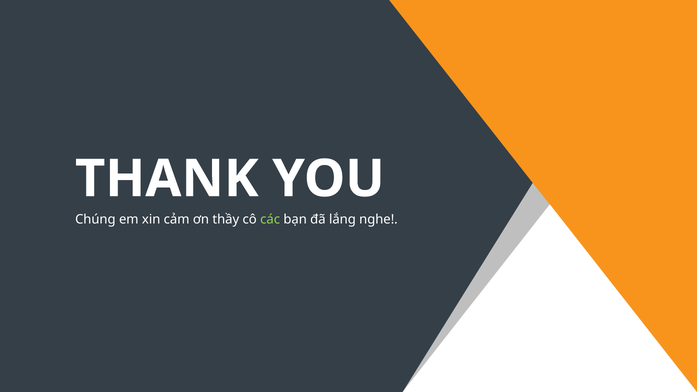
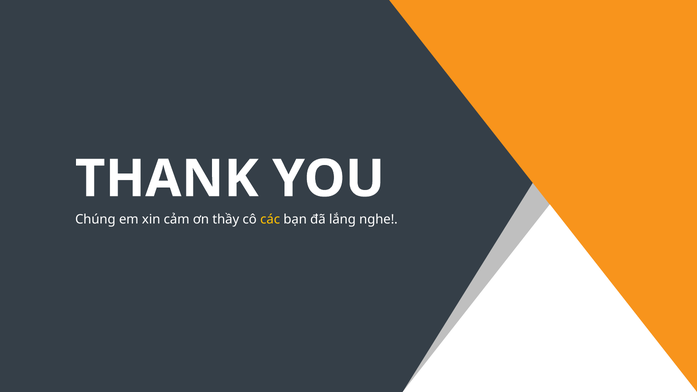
các colour: light green -> yellow
